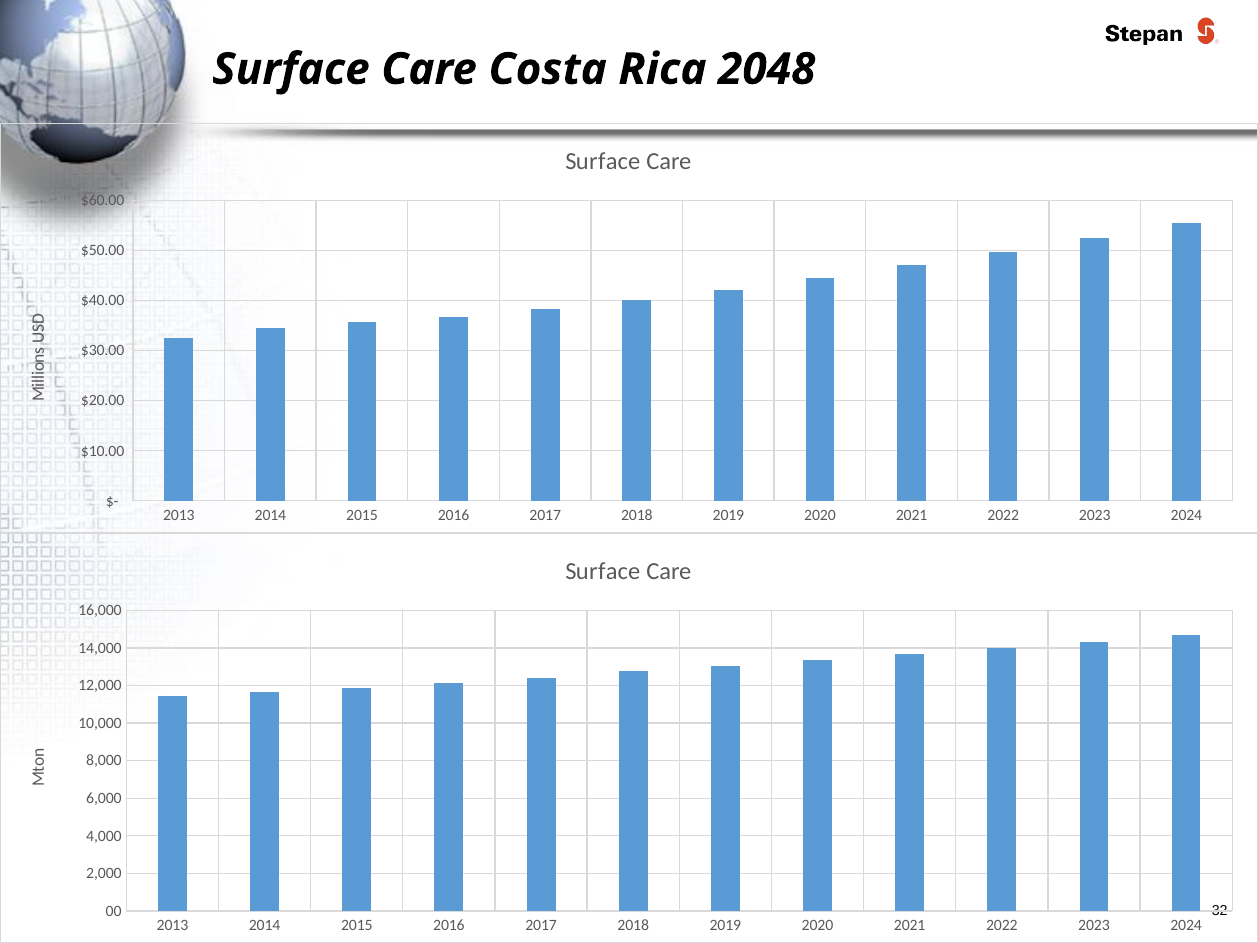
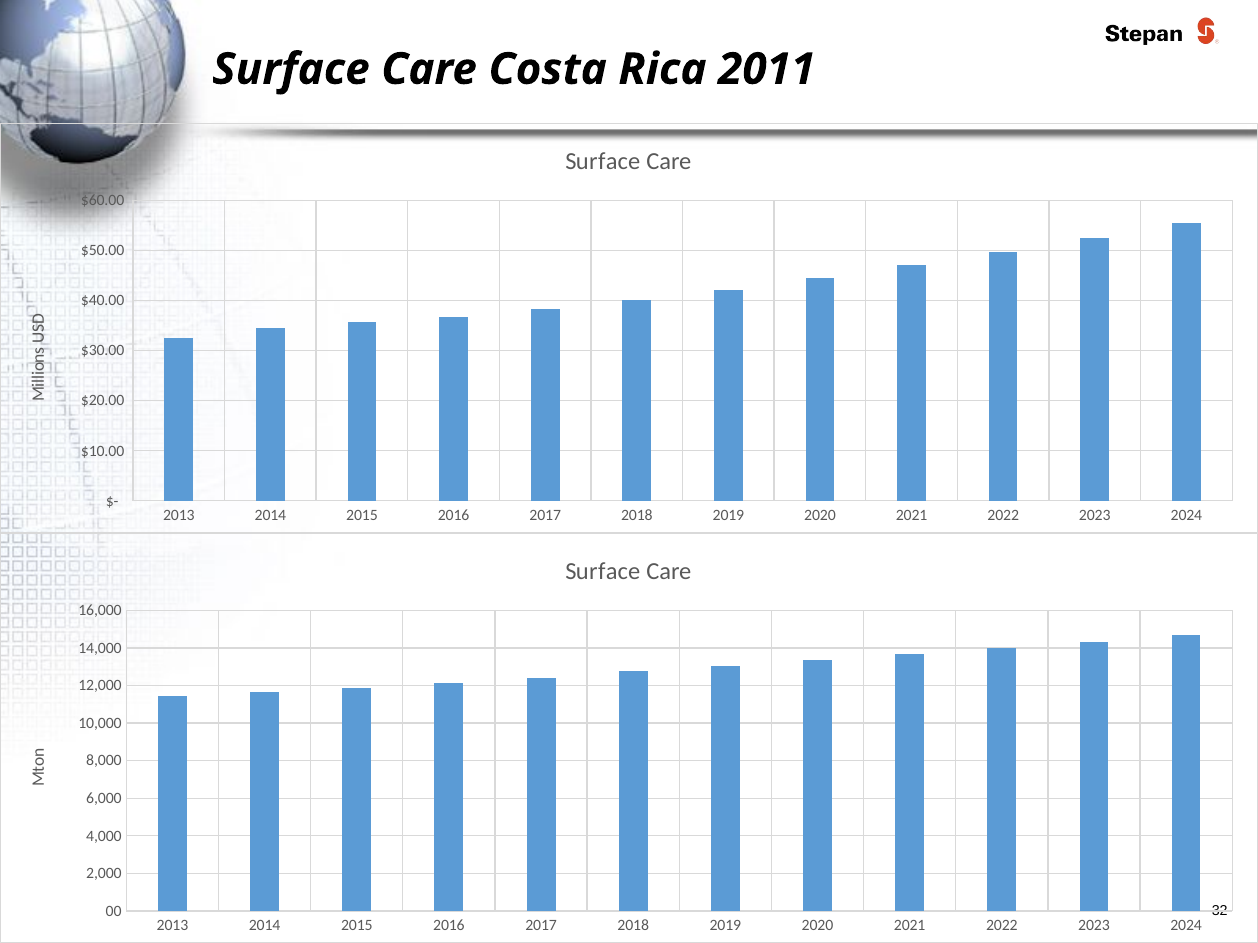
2048: 2048 -> 2011
